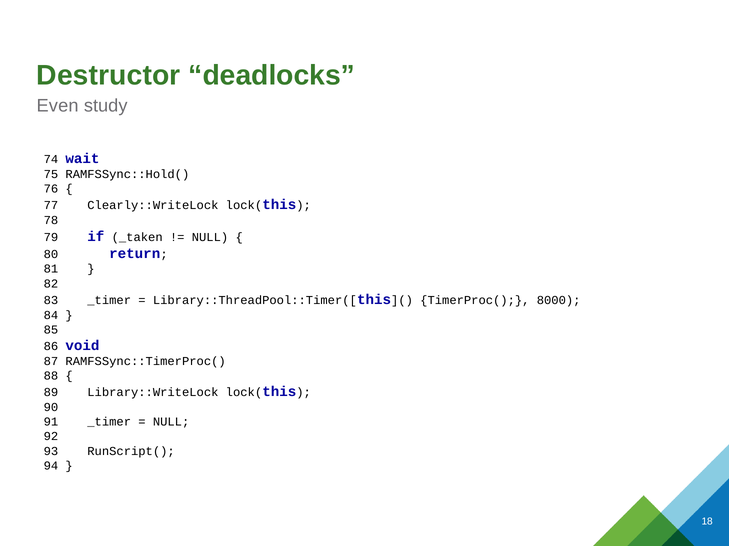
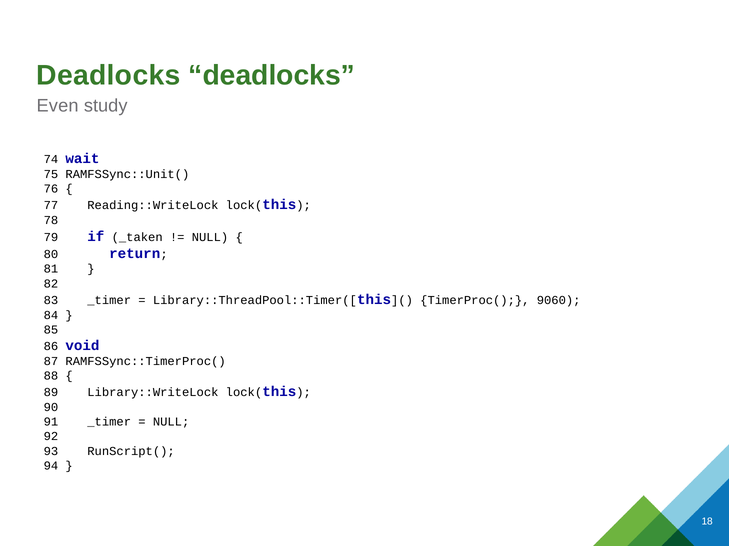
Destructor at (108, 76): Destructor -> Deadlocks
RAMFSSync::Hold(: RAMFSSync::Hold( -> RAMFSSync::Unit(
Clearly::WriteLock: Clearly::WriteLock -> Reading::WriteLock
8000: 8000 -> 9060
